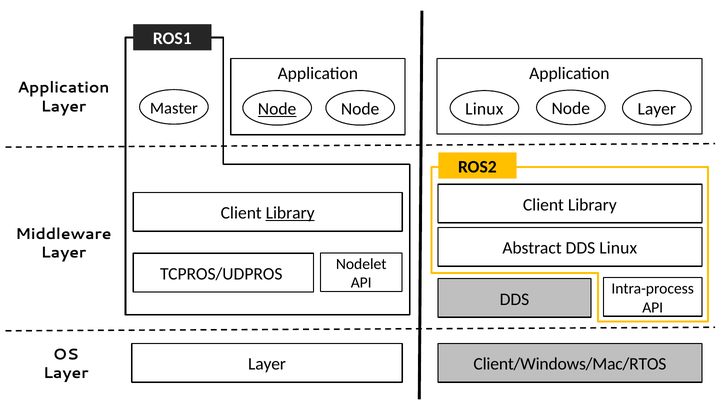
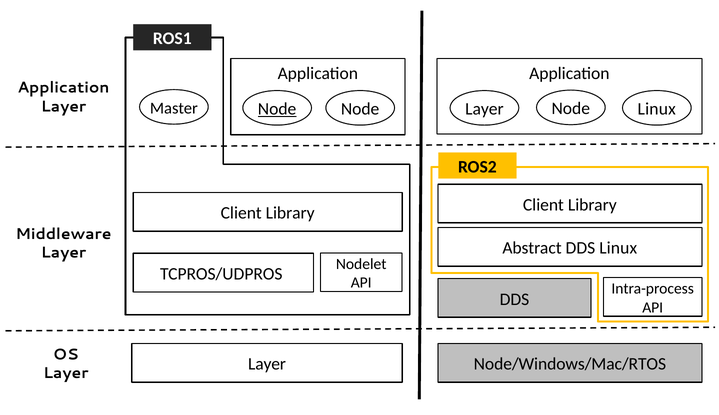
Linux at (484, 109): Linux -> Layer
Node Layer: Layer -> Linux
Library at (290, 213) underline: present -> none
Client/Windows/Mac/RTOS: Client/Windows/Mac/RTOS -> Node/Windows/Mac/RTOS
